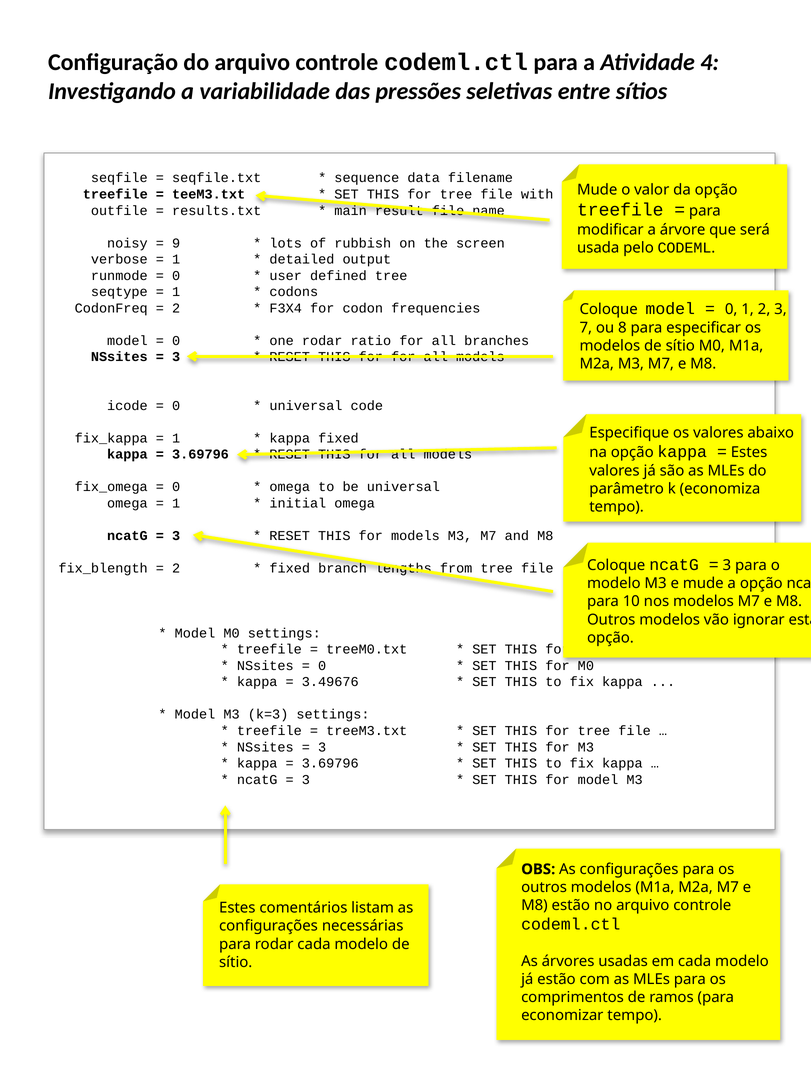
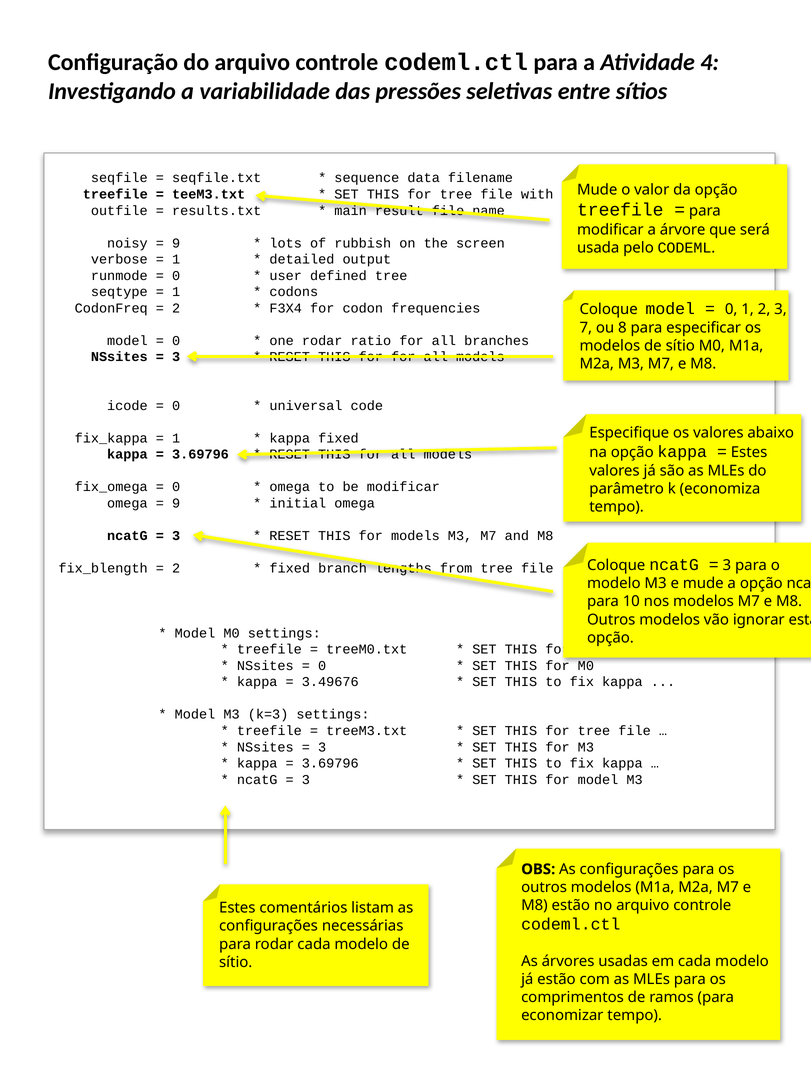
be universal: universal -> modificar
1 at (176, 503): 1 -> 9
